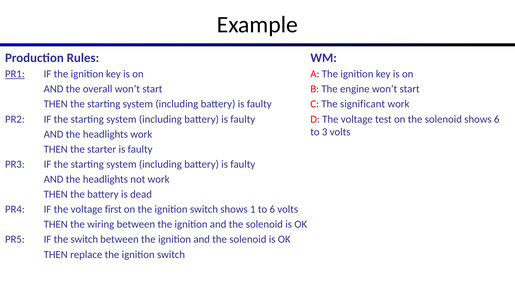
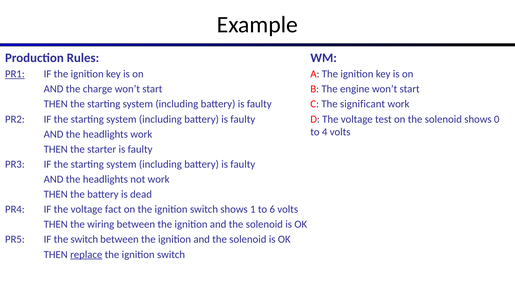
overall: overall -> charge
shows 6: 6 -> 0
3: 3 -> 4
first: first -> fact
replace underline: none -> present
